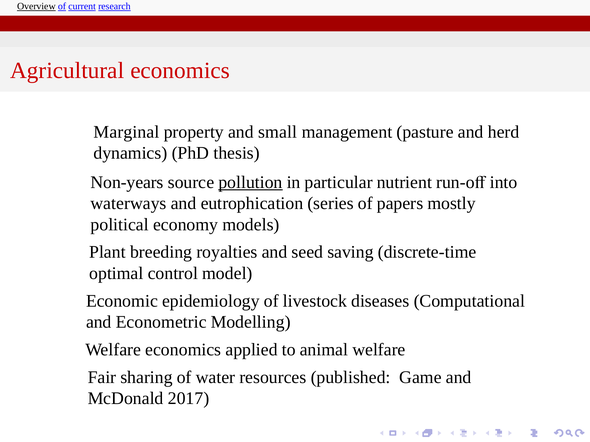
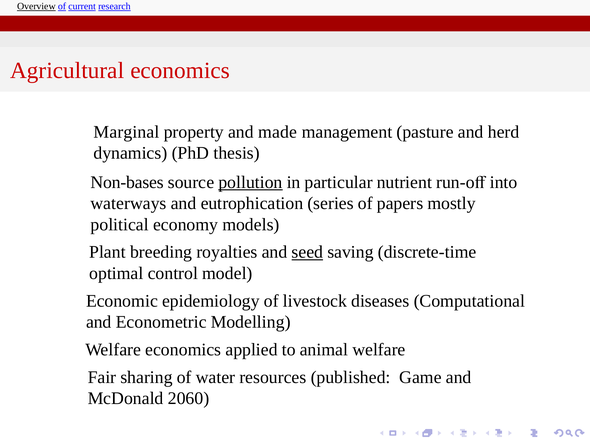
small: small -> made
Non-years: Non-years -> Non-bases
seed underline: none -> present
2017: 2017 -> 2060
